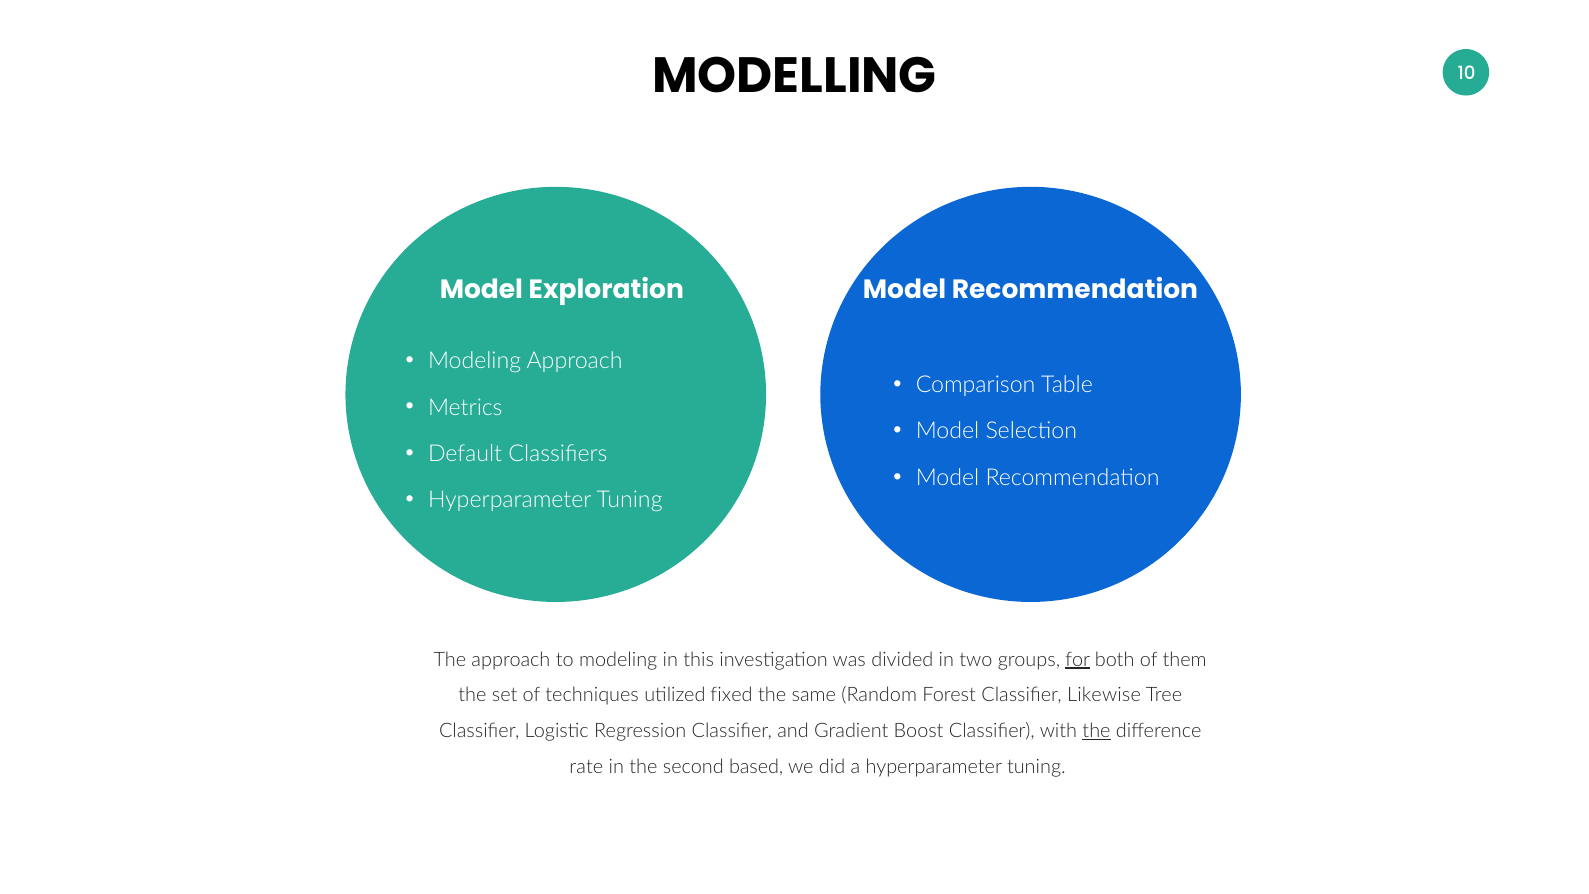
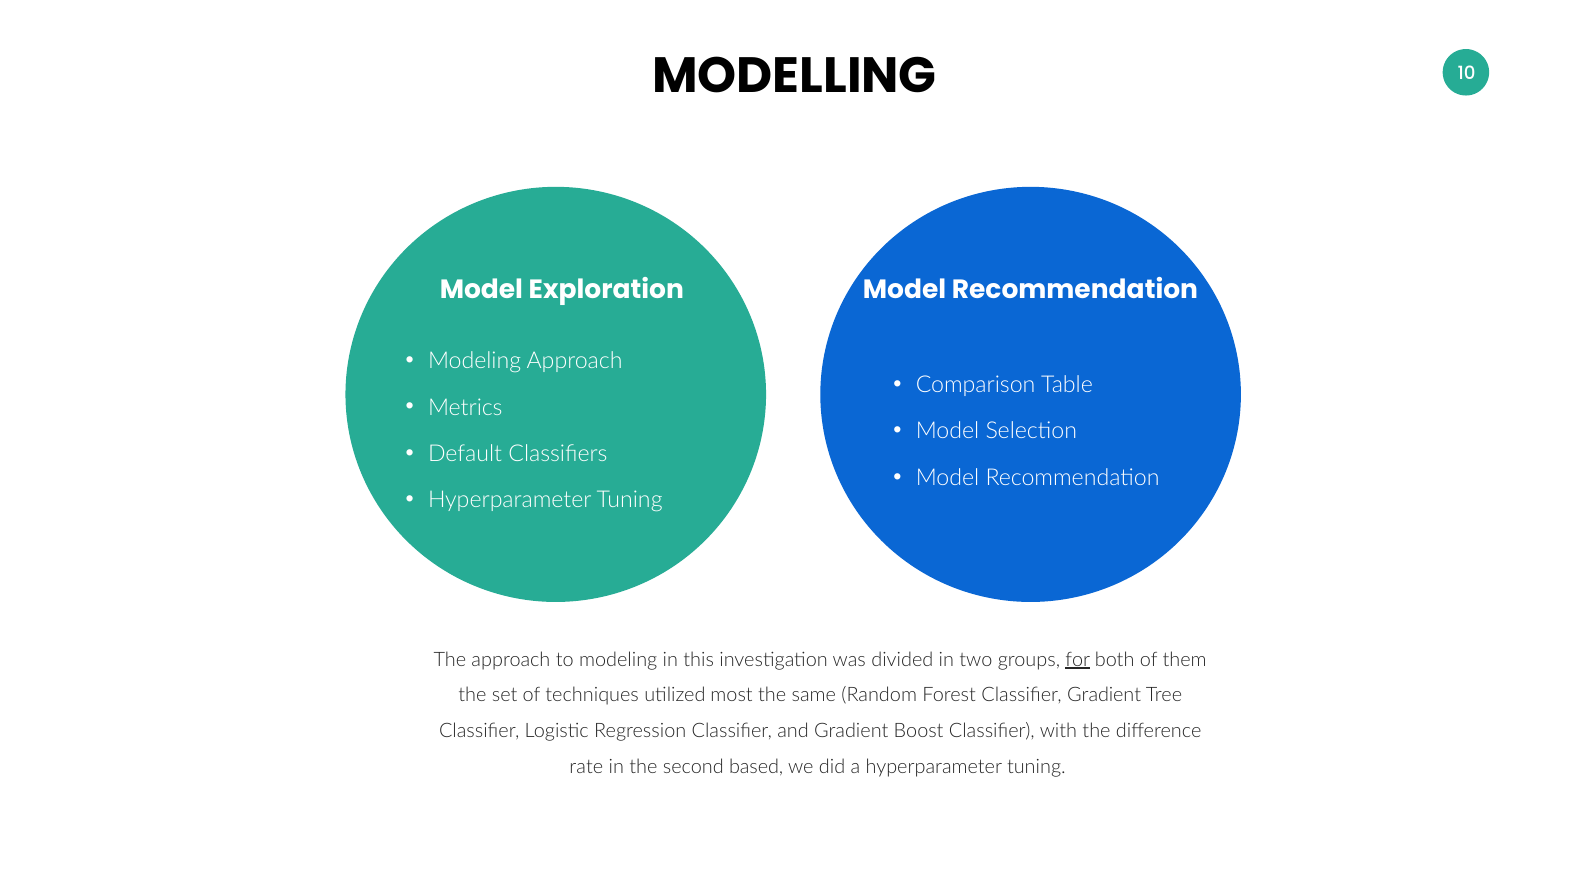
fixed: fixed -> most
Classifier Likewise: Likewise -> Gradient
the at (1097, 731) underline: present -> none
